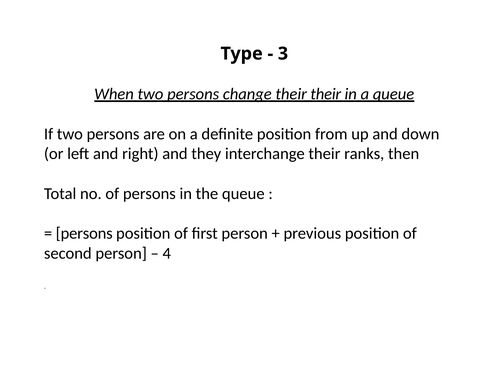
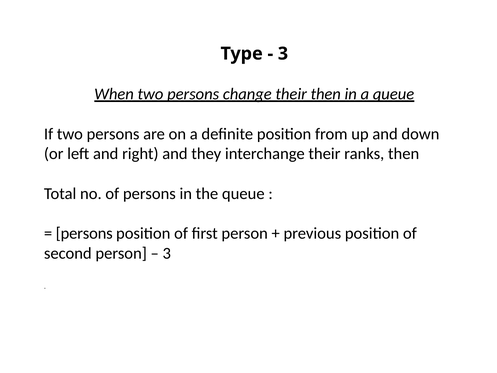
their their: their -> then
4 at (167, 253): 4 -> 3
